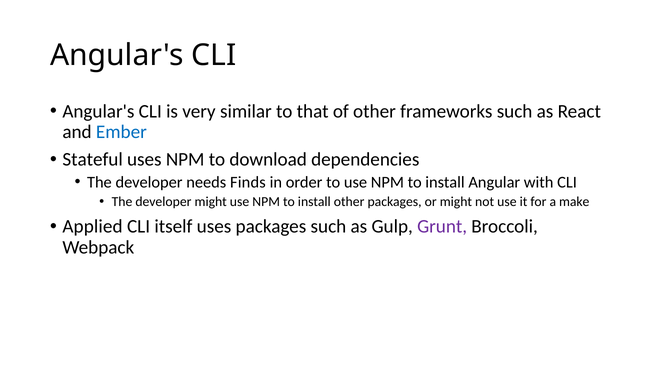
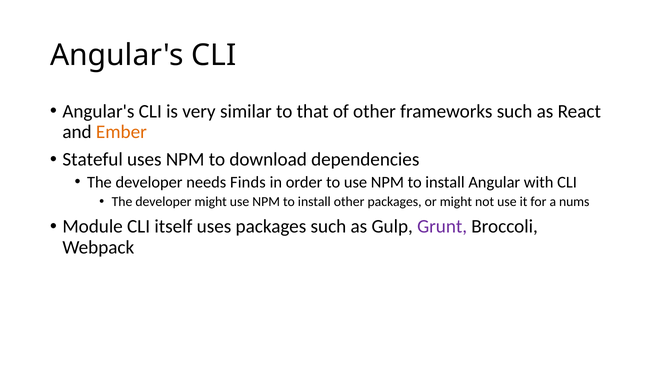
Ember colour: blue -> orange
make: make -> nums
Applied: Applied -> Module
